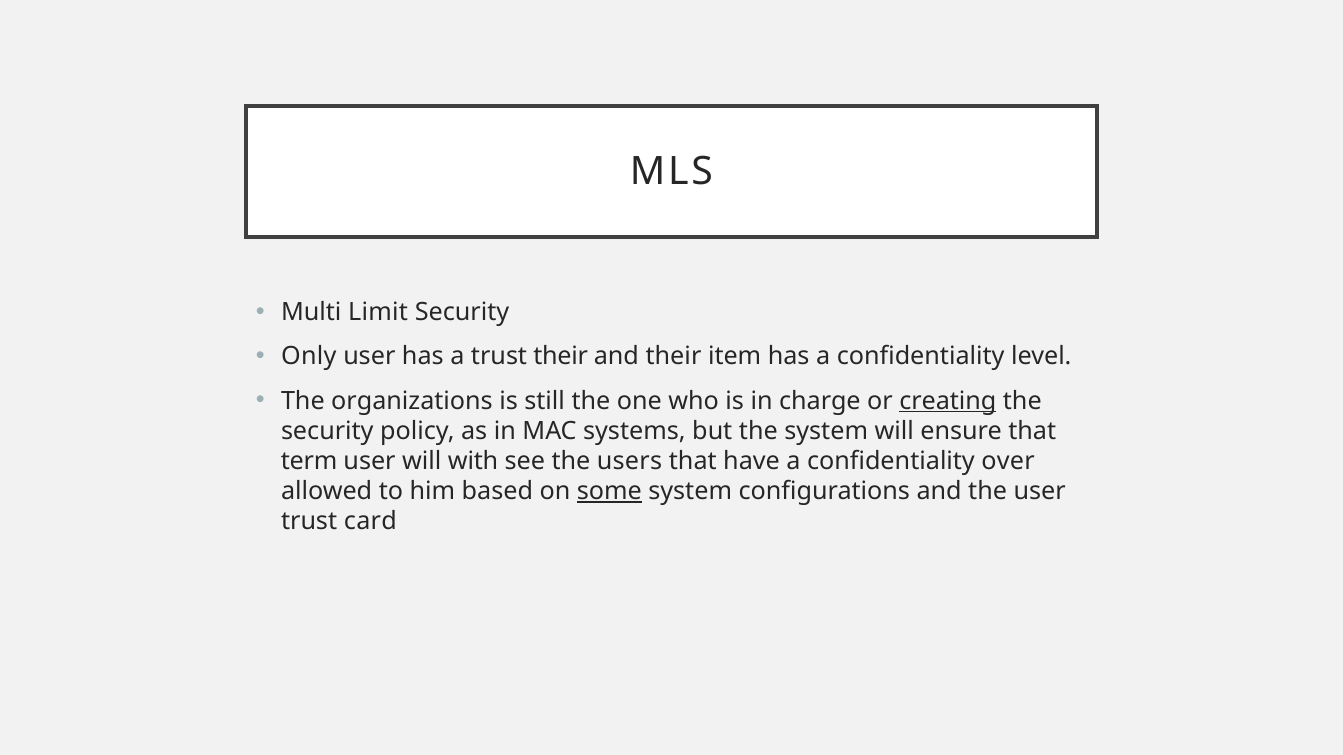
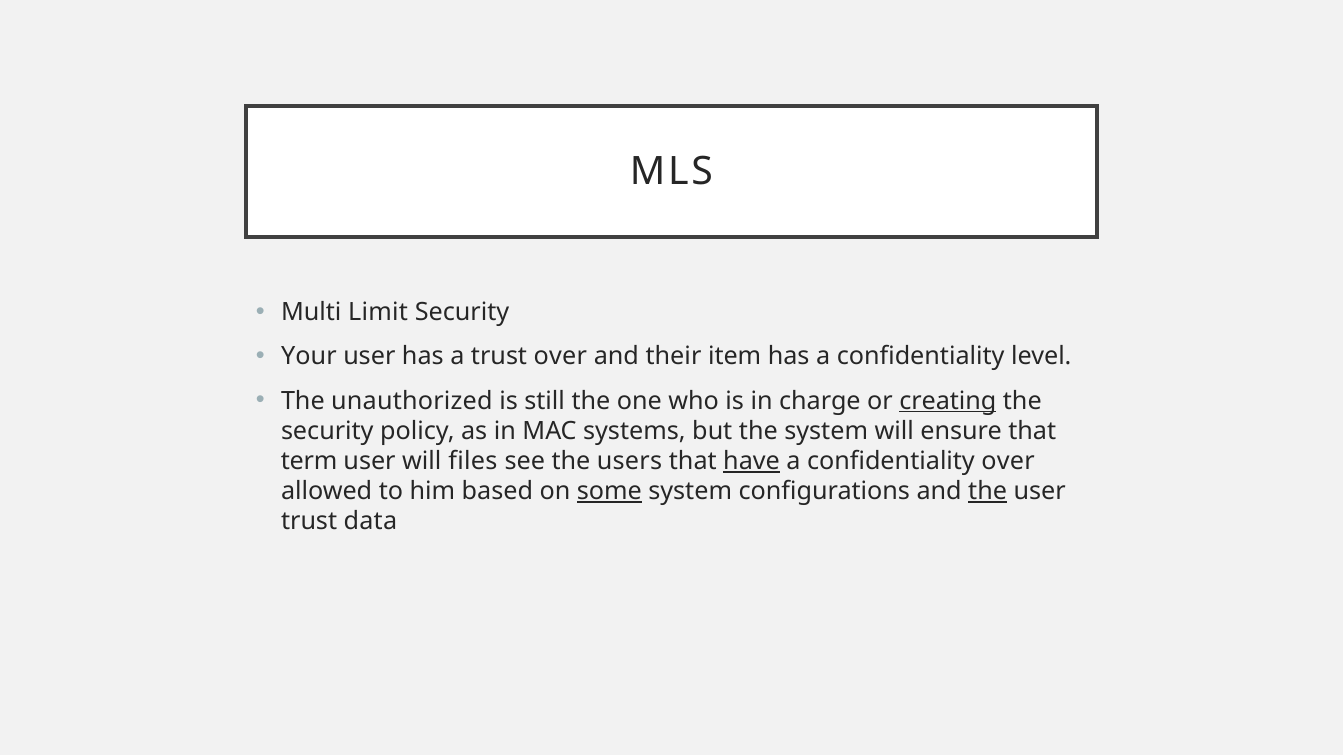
Only: Only -> Your
trust their: their -> over
organizations: organizations -> unauthorized
with: with -> files
have underline: none -> present
the at (988, 492) underline: none -> present
card: card -> data
